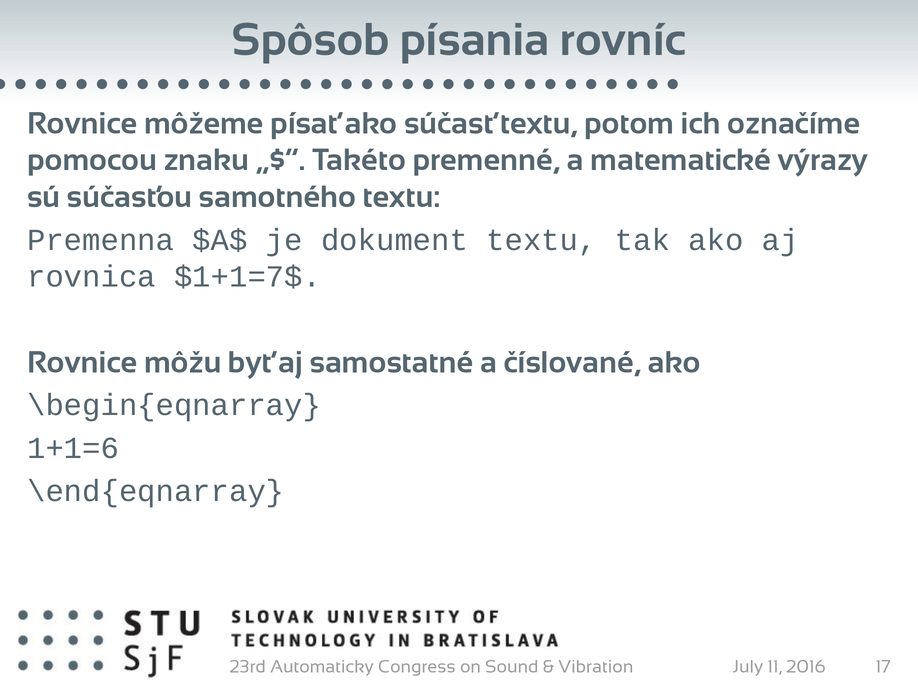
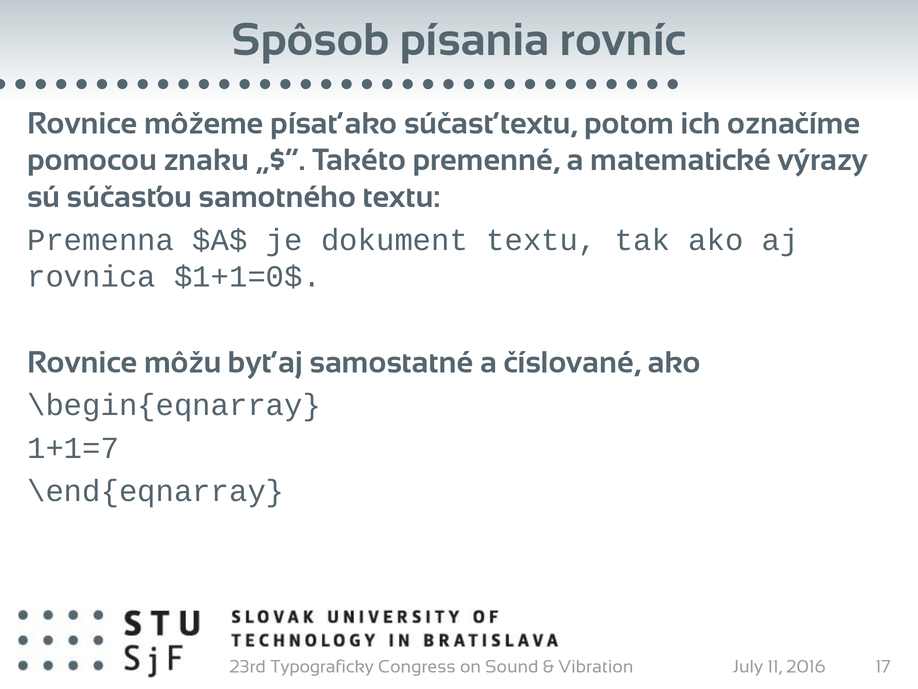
$1+1=7$: $1+1=7$ -> $1+1=0$
1+1=6: 1+1=6 -> 1+1=7
Automaticky: Automaticky -> Typograficky
